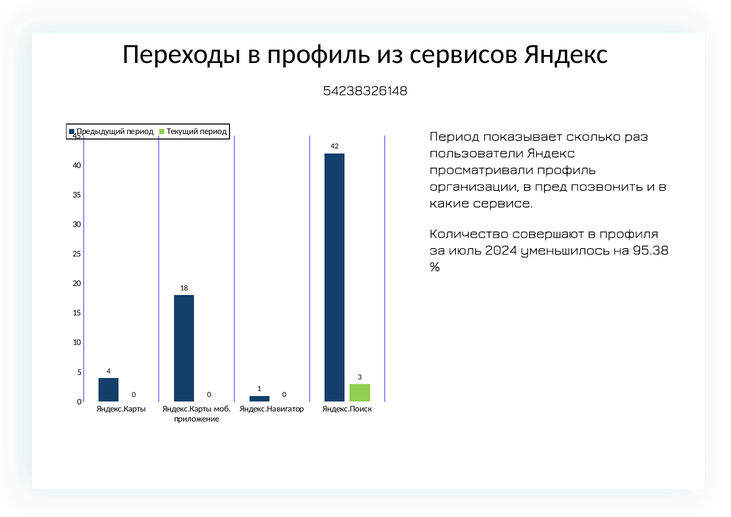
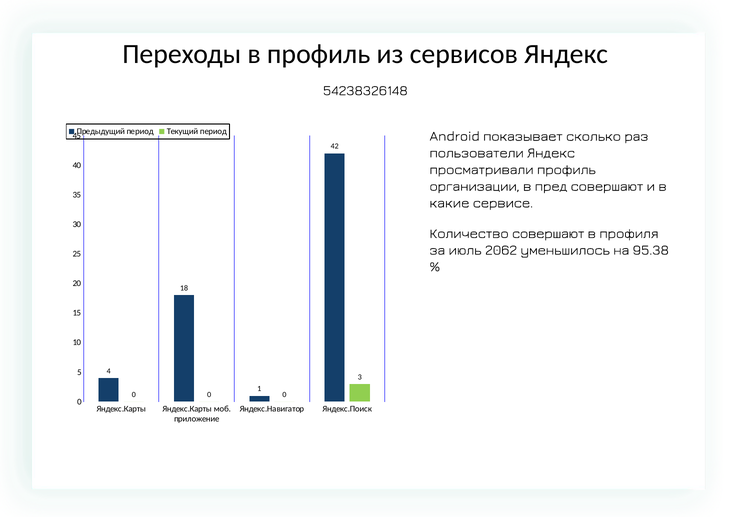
Период at (455, 136): Период -> Android
пред позвонить: позвонить -> совершают
2024: 2024 -> 2062
